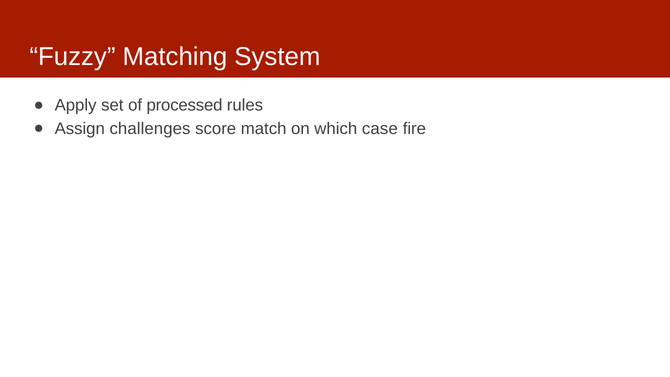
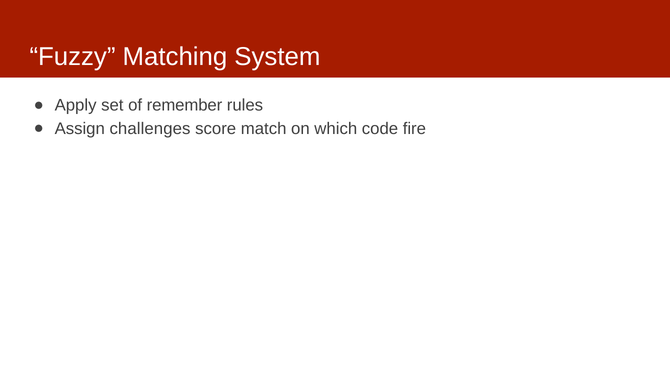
processed: processed -> remember
case: case -> code
